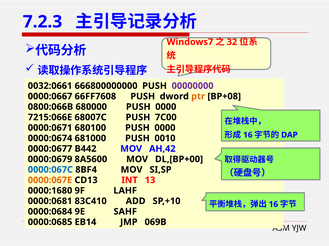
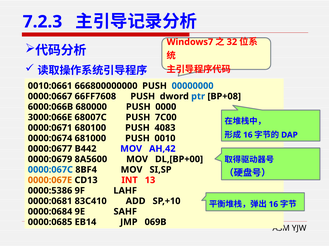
0032:0661: 0032:0661 -> 0010:0661
00000000 colour: purple -> blue
ptr colour: orange -> blue
0800:066B: 0800:066B -> 6000:066B
7215:066E: 7215:066E -> 3000:066E
680100 PUSH 0000: 0000 -> 4083
0000:1680: 0000:1680 -> 0000:5386
